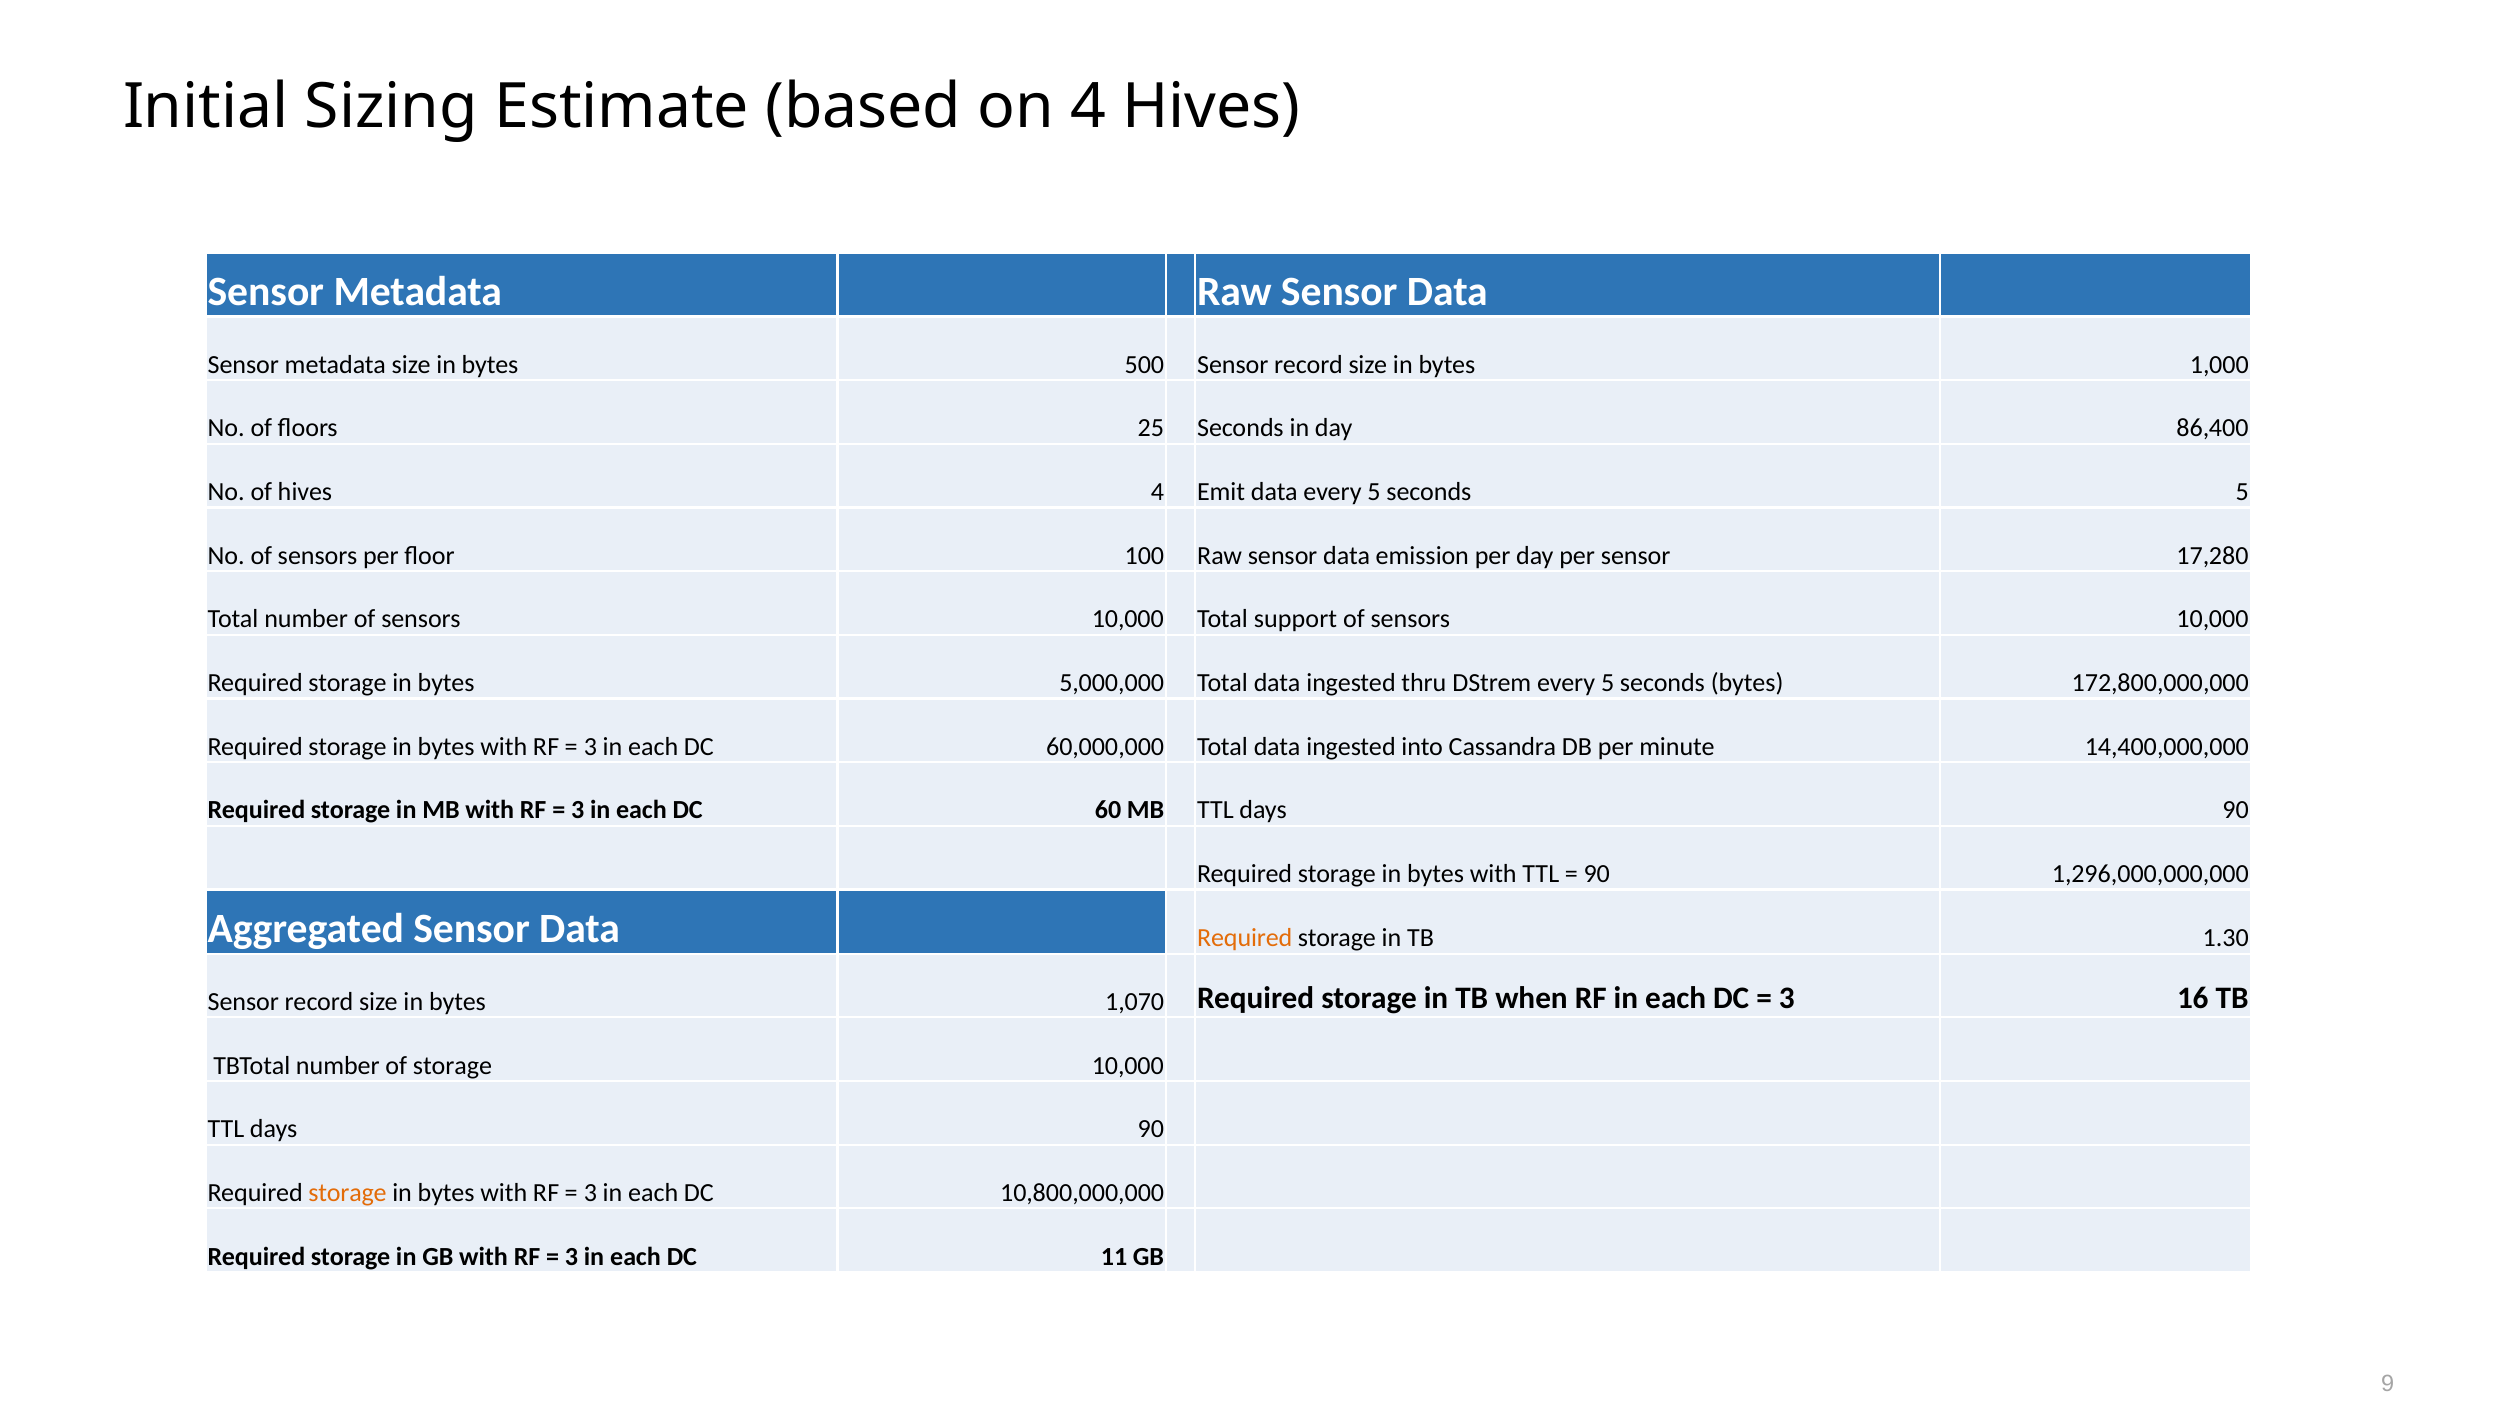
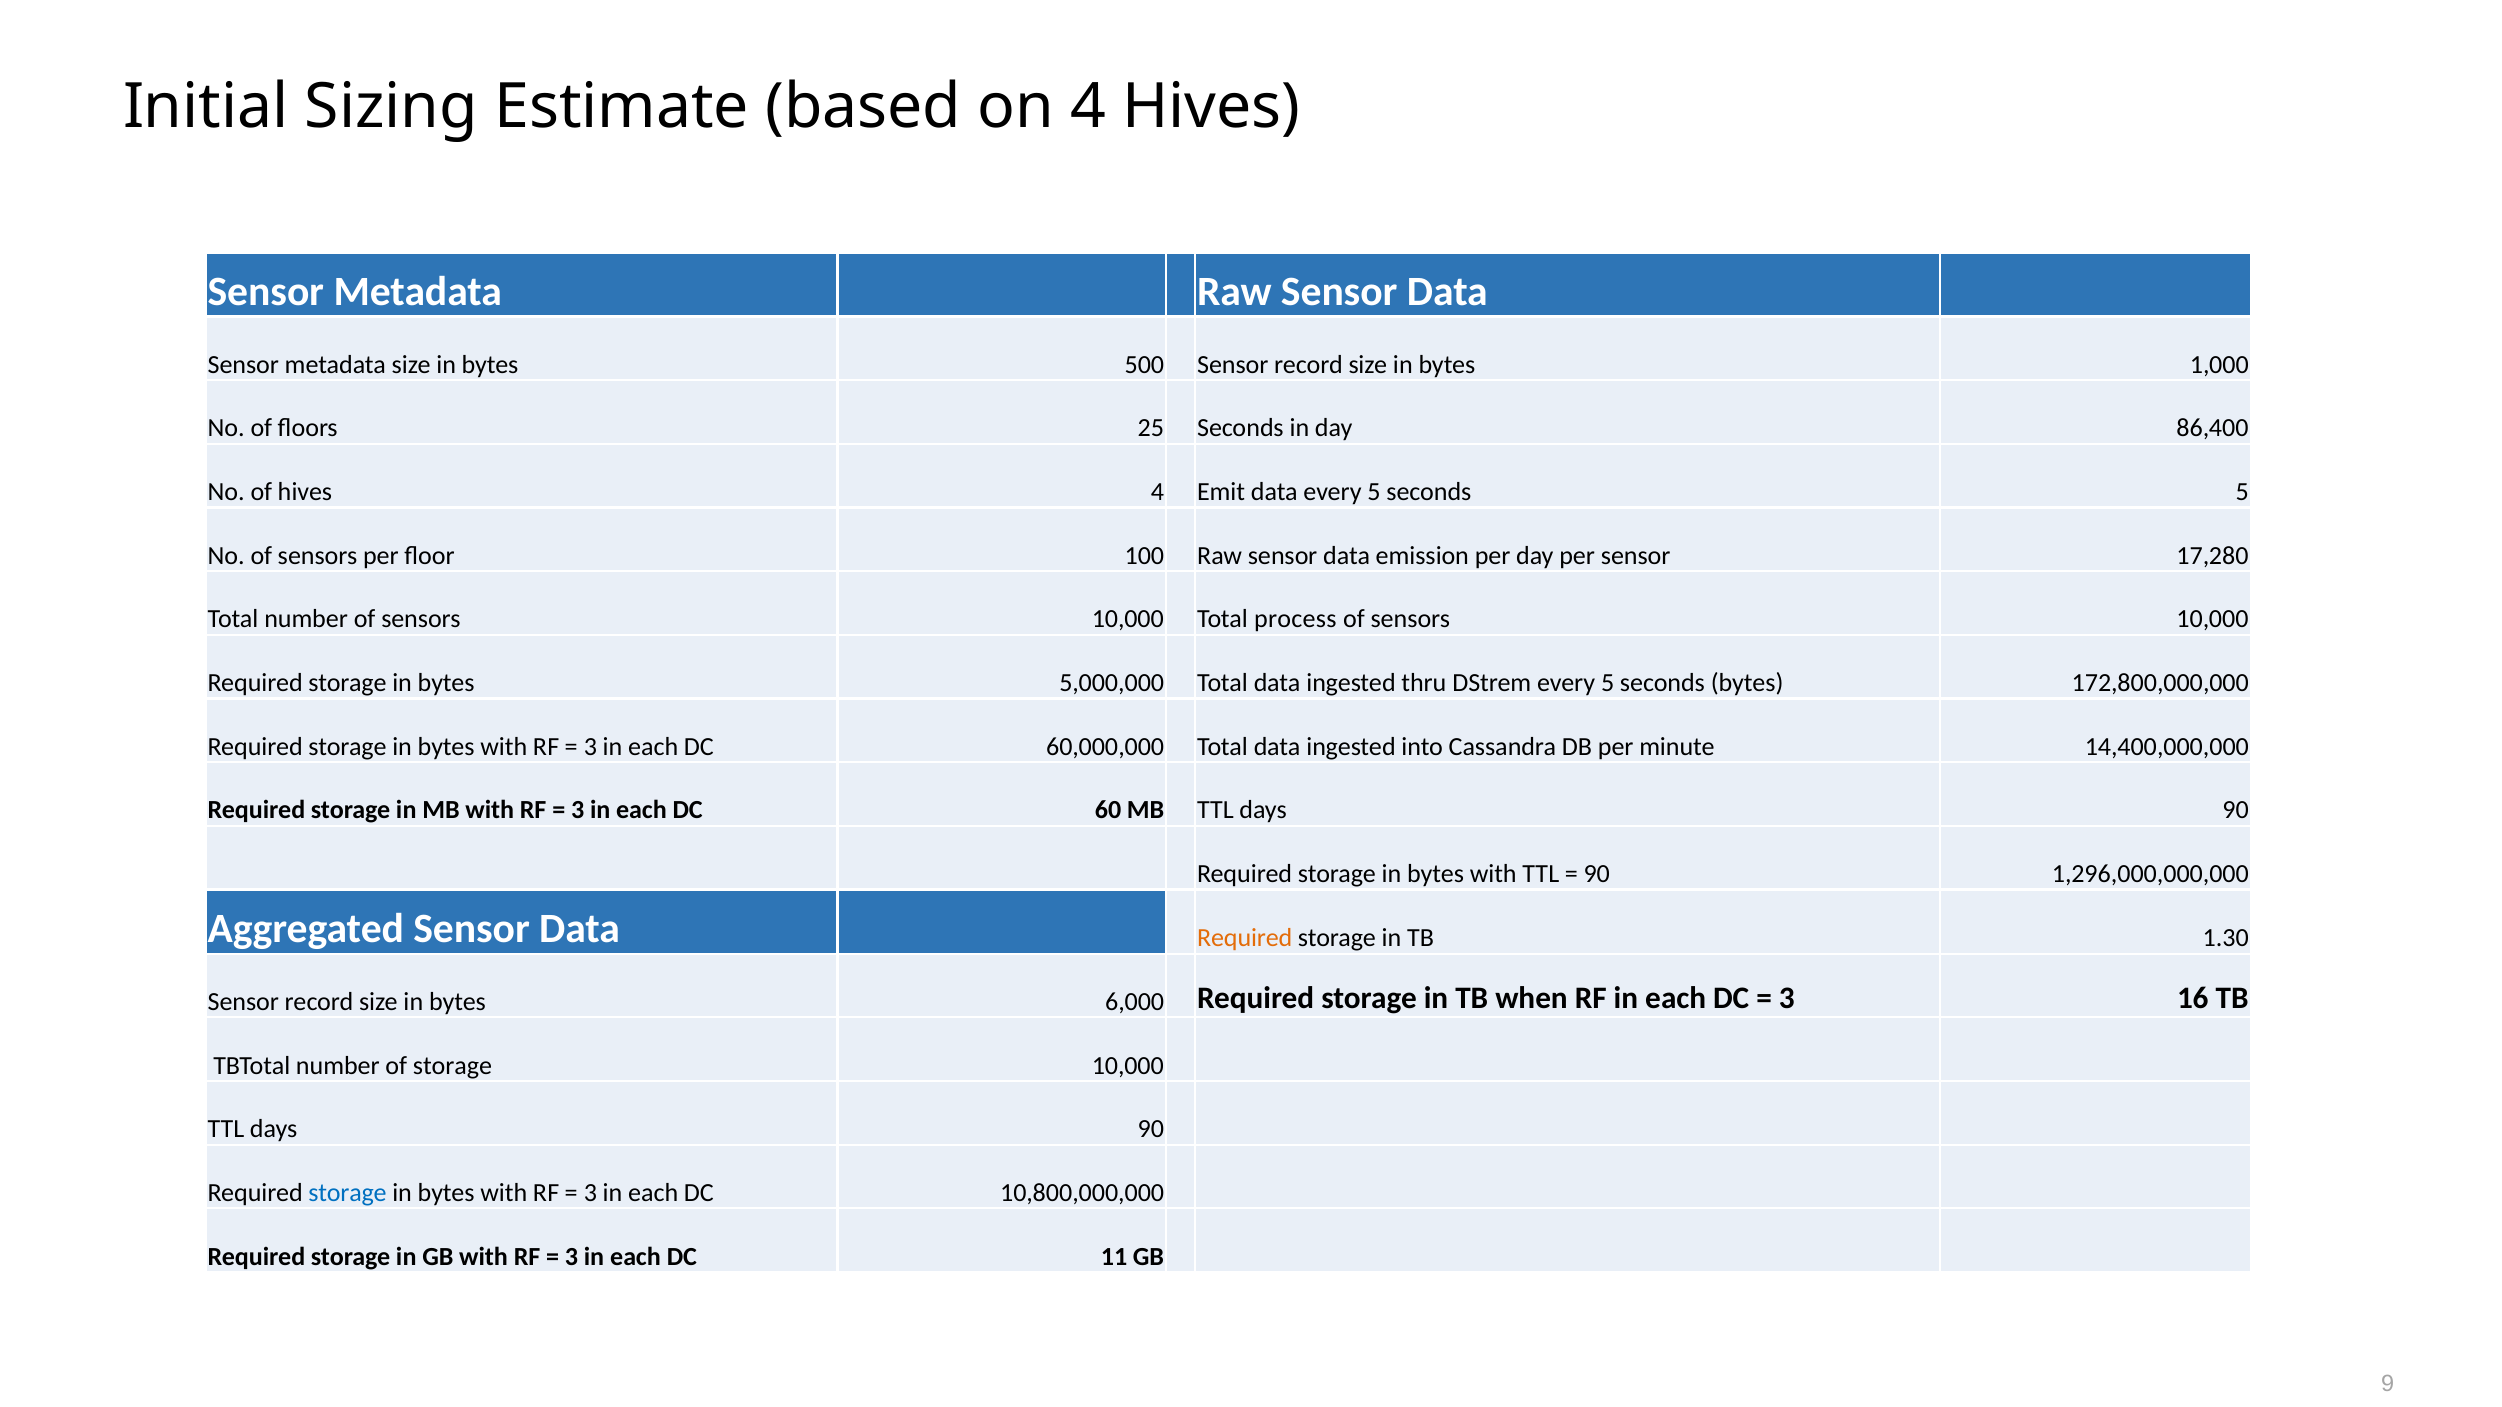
support: support -> process
1,070: 1,070 -> 6,000
storage at (348, 1193) colour: orange -> blue
